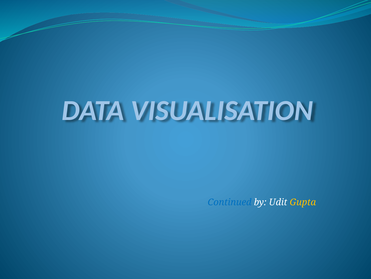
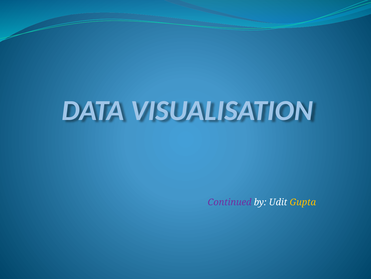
Continued colour: blue -> purple
